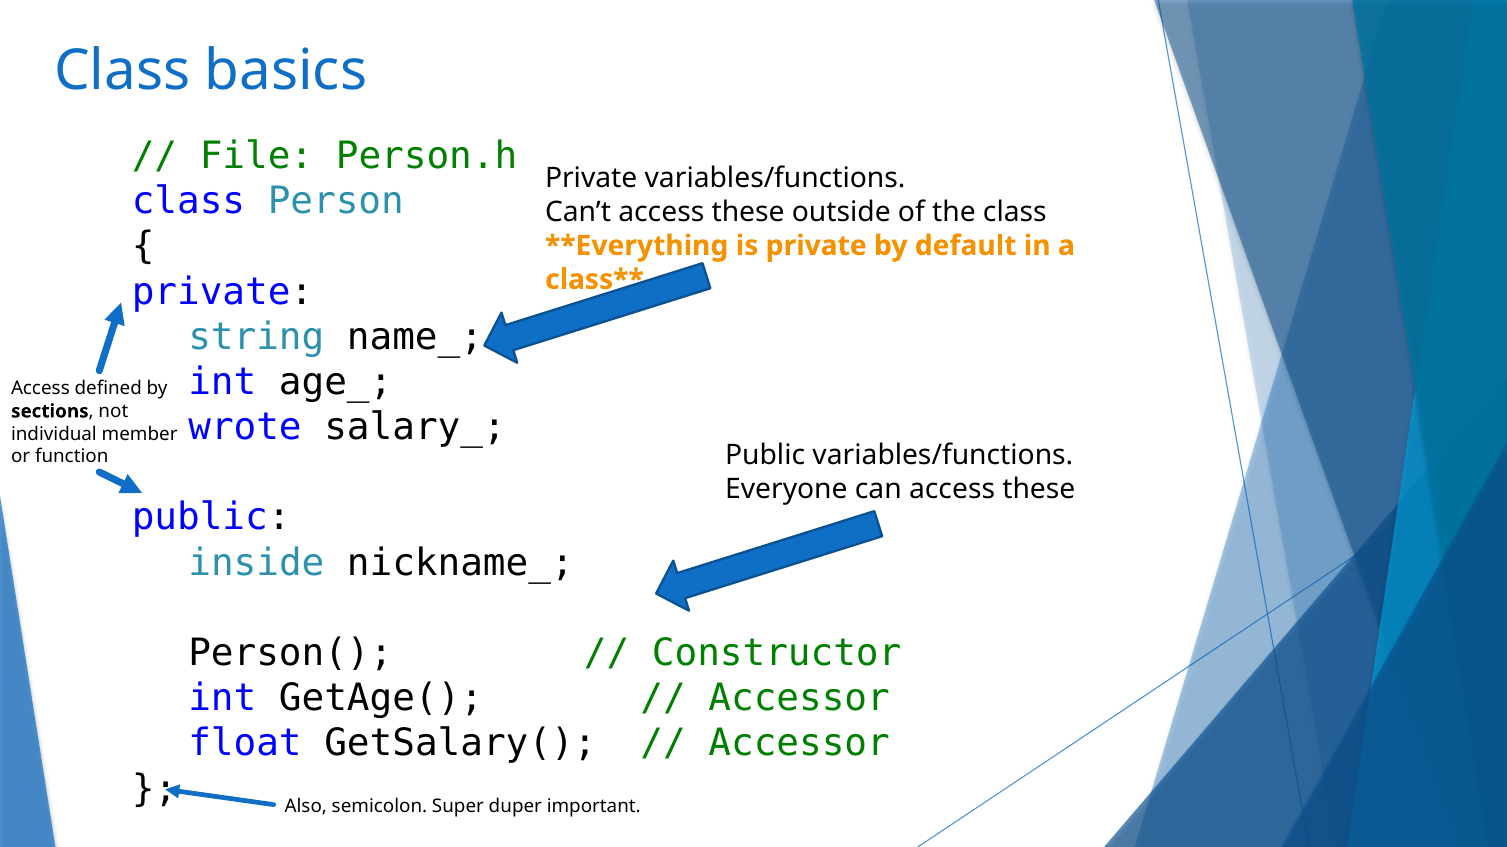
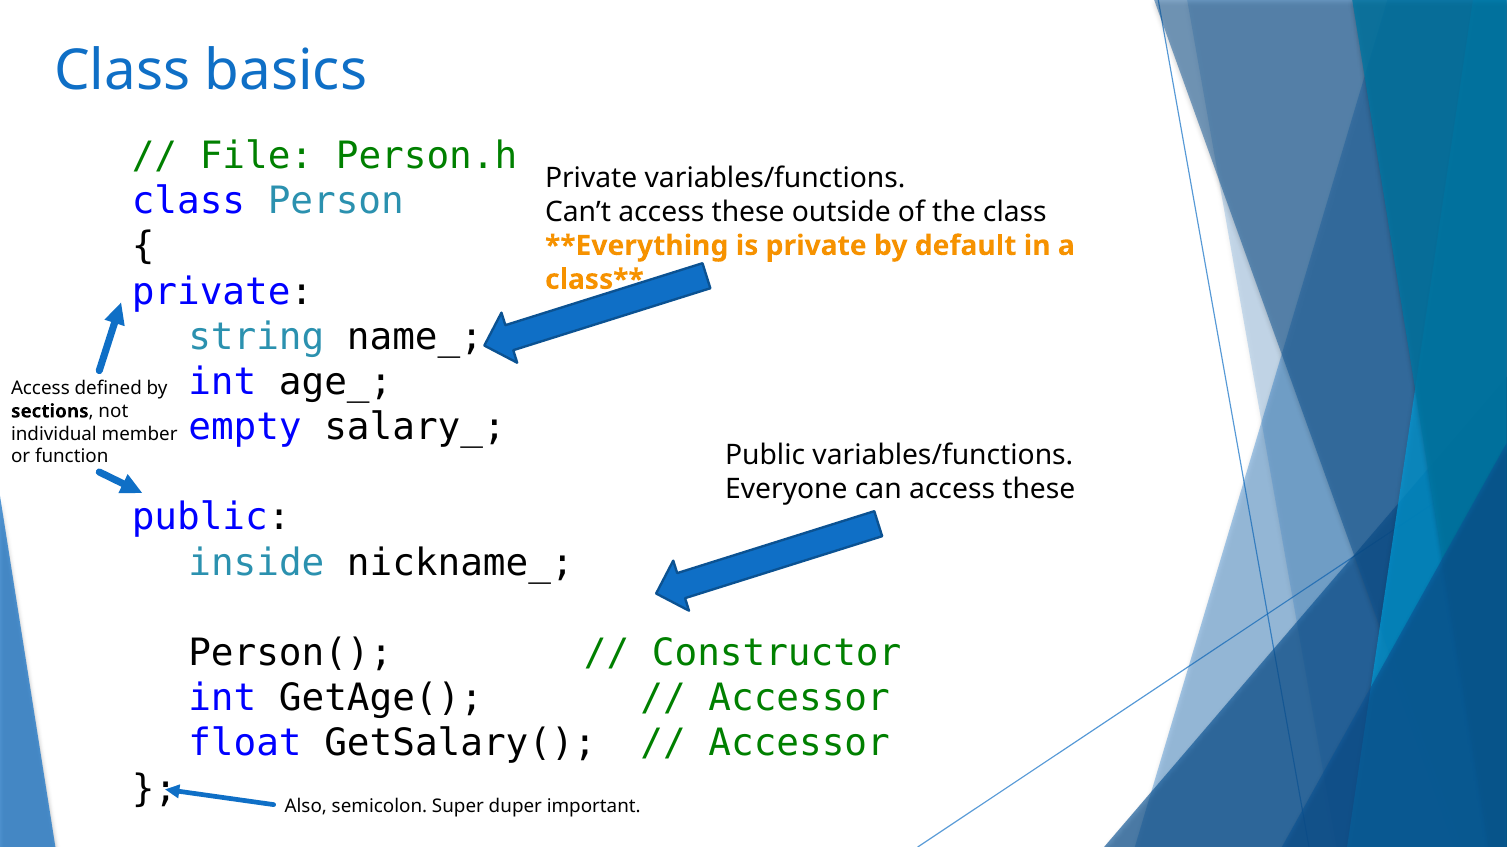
wrote: wrote -> empty
